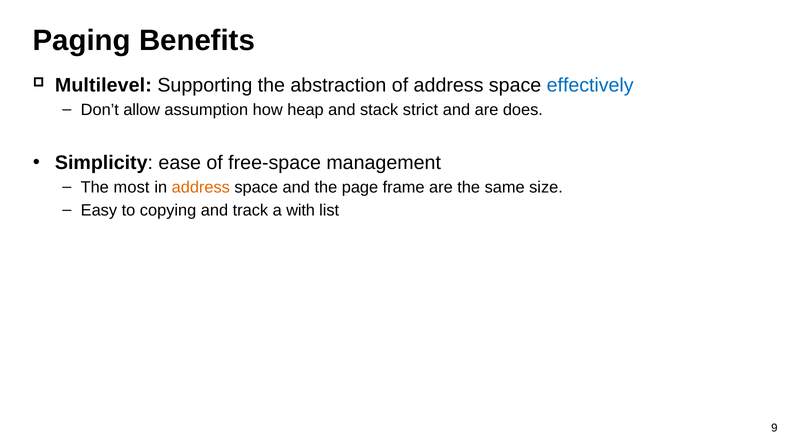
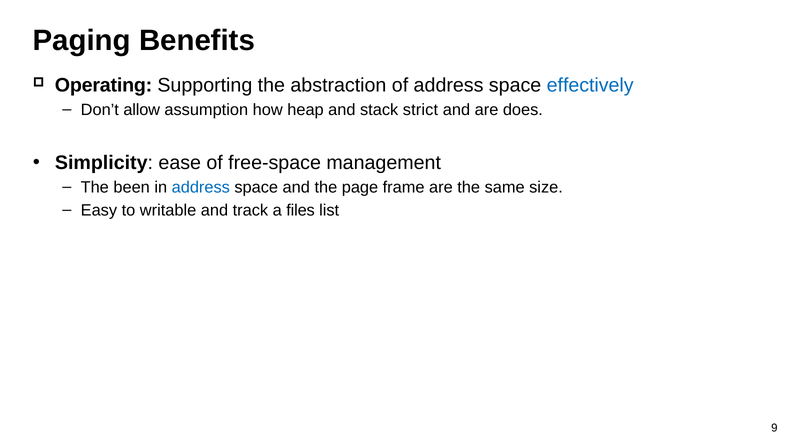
Multilevel: Multilevel -> Operating
most: most -> been
address at (201, 188) colour: orange -> blue
copying: copying -> writable
with: with -> files
